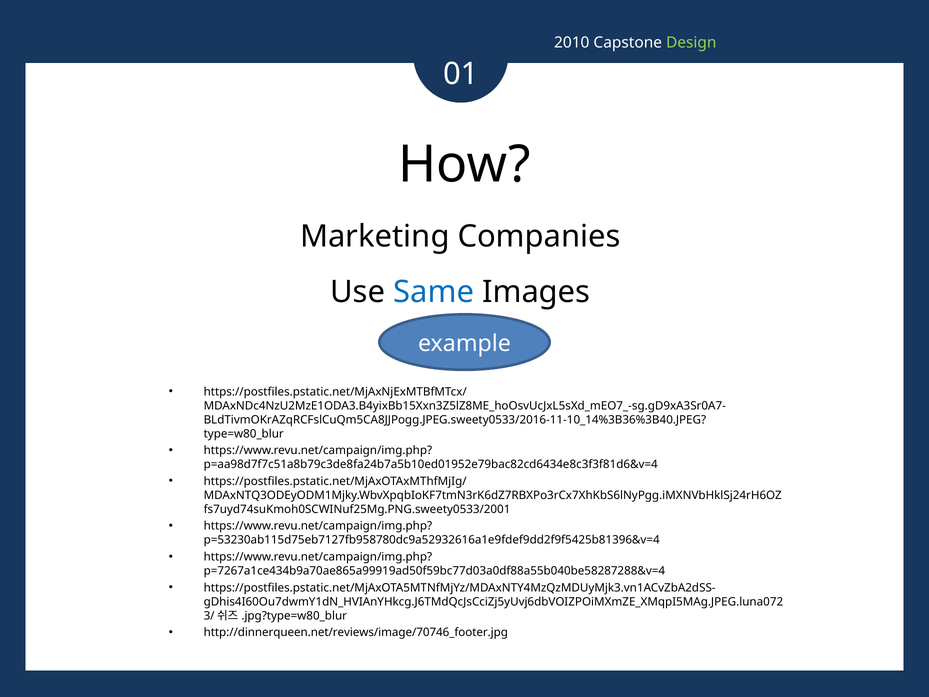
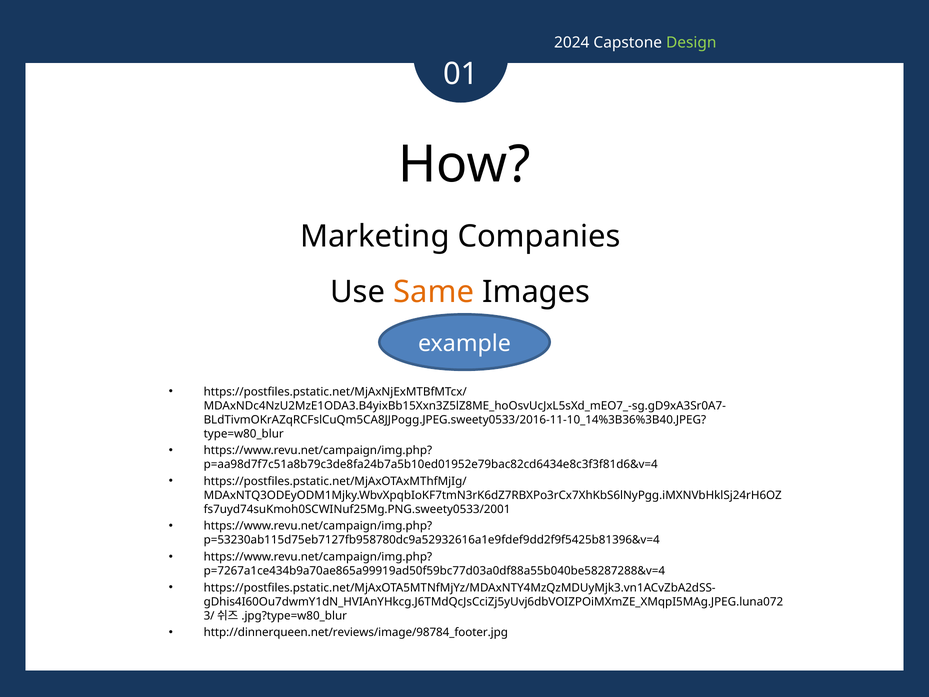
2010: 2010 -> 2024
Same colour: blue -> orange
http://dinnerqueen.net/reviews/image/70746_footer.jpg: http://dinnerqueen.net/reviews/image/70746_footer.jpg -> http://dinnerqueen.net/reviews/image/98784_footer.jpg
